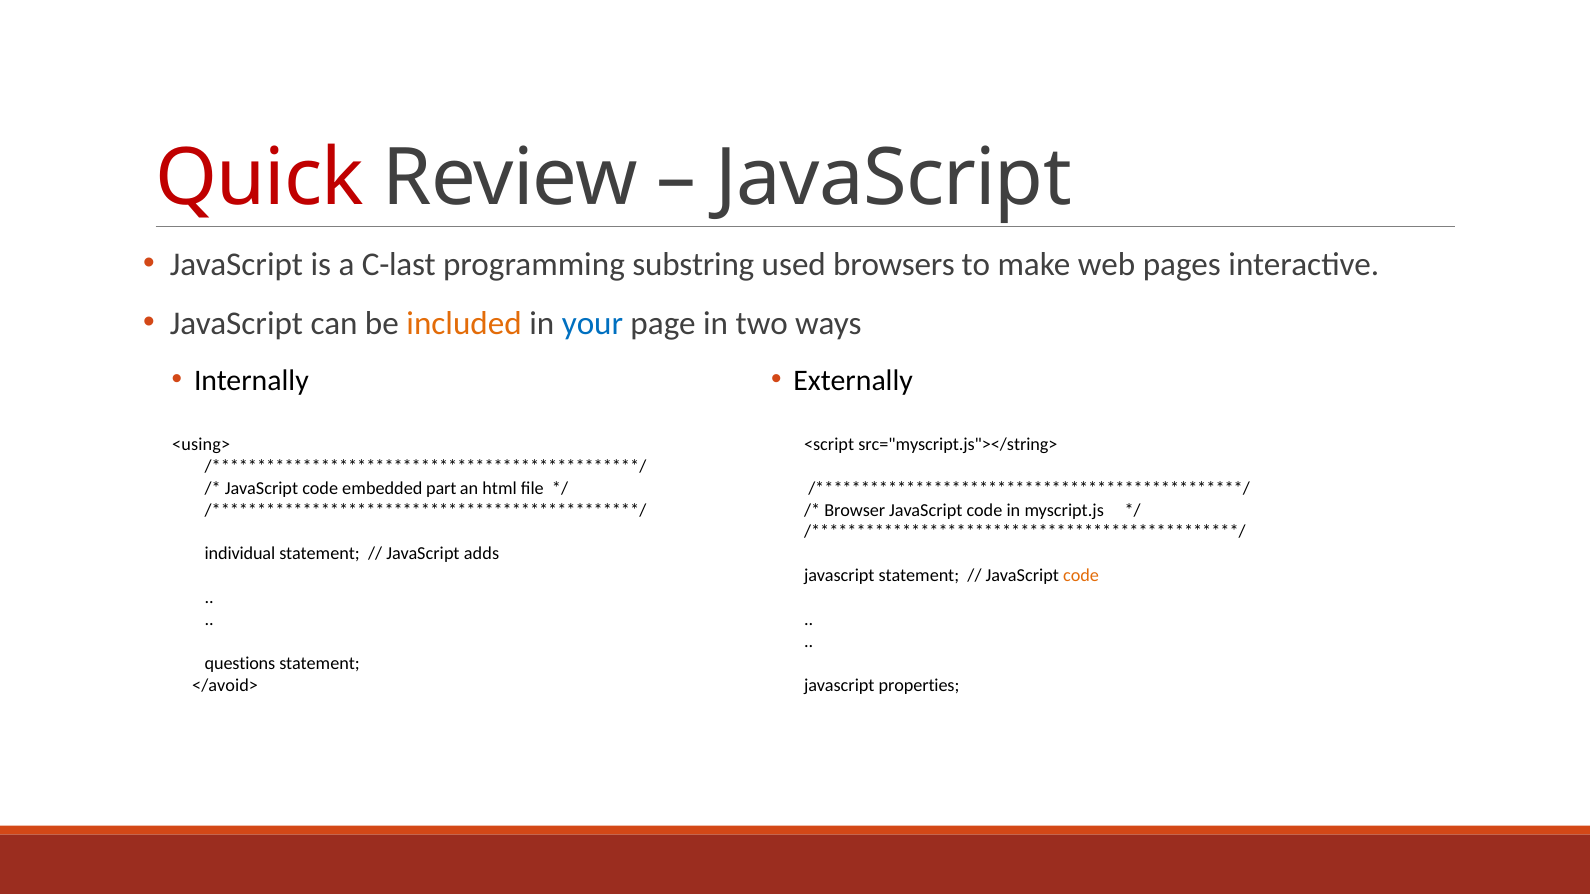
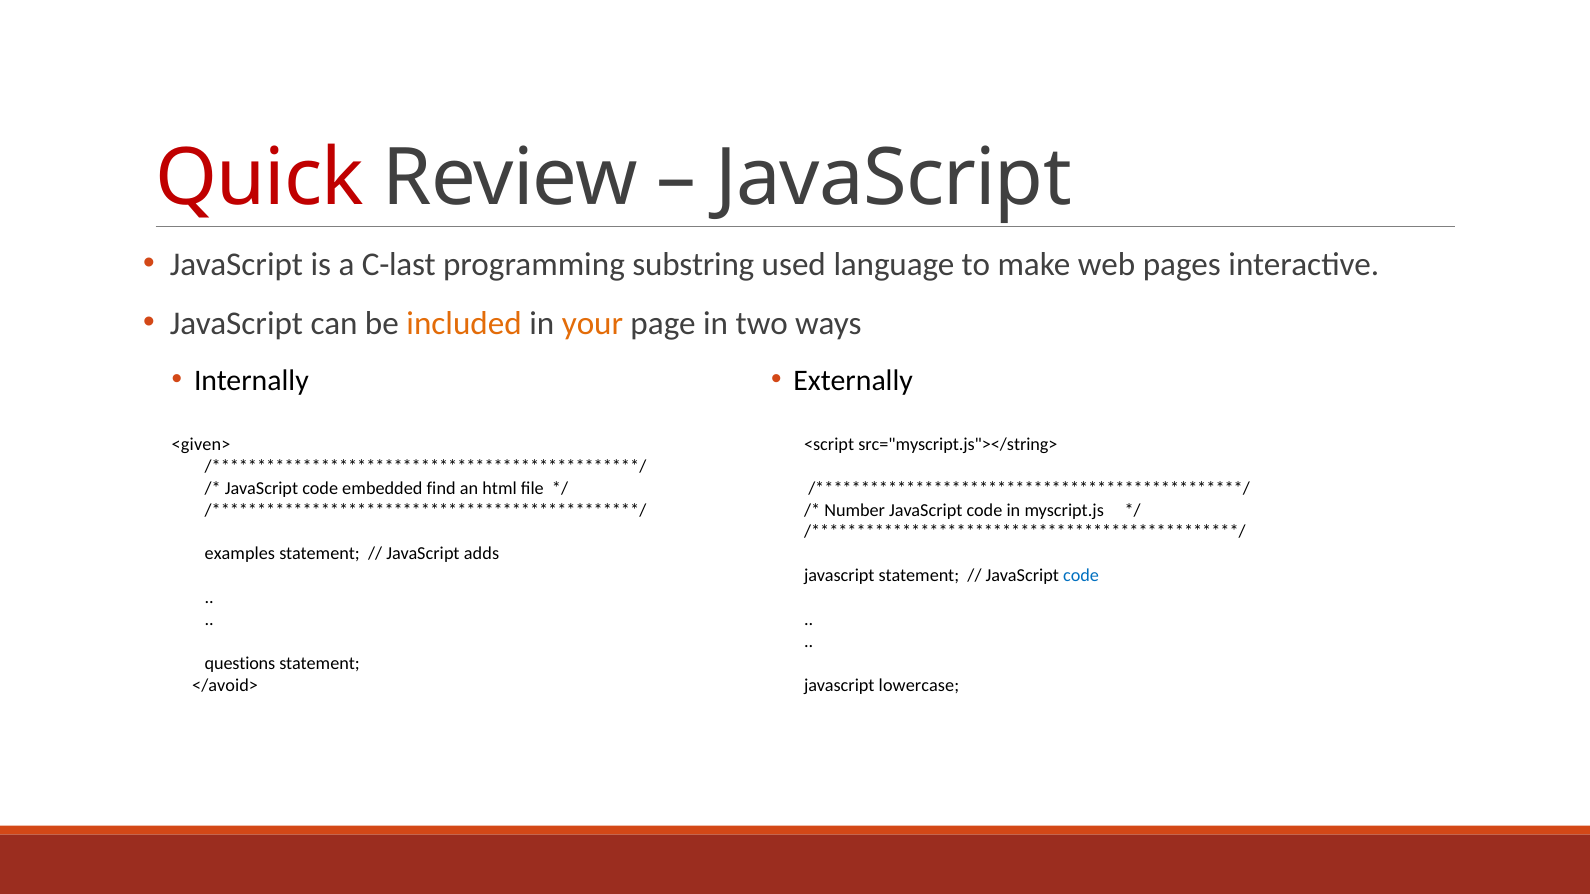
browsers: browsers -> language
your colour: blue -> orange
<using>: <using> -> <given>
part: part -> find
Browser: Browser -> Number
individual: individual -> examples
code at (1081, 576) colour: orange -> blue
properties: properties -> lowercase
